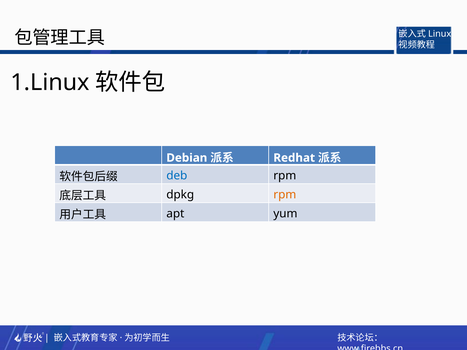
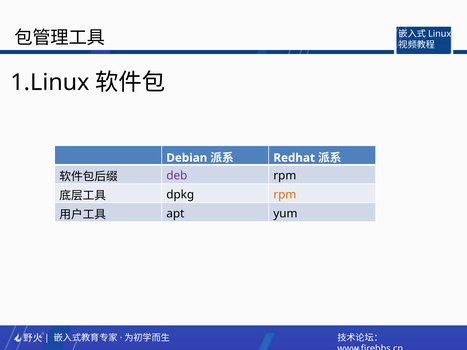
deb colour: blue -> purple
